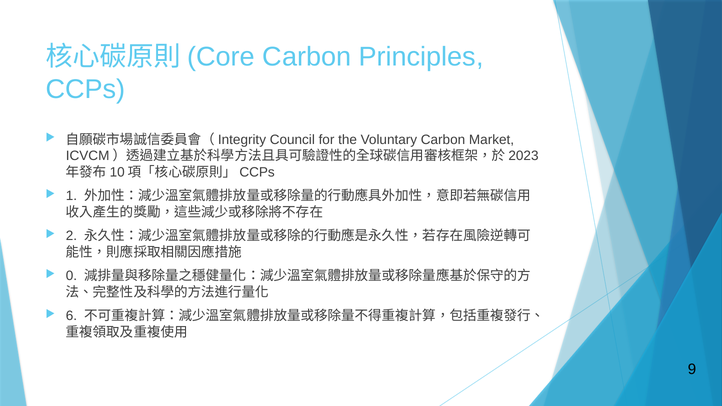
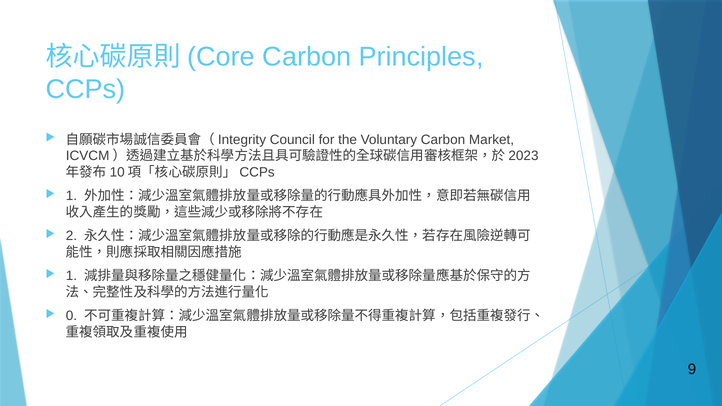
0 at (71, 276): 0 -> 1
6: 6 -> 0
